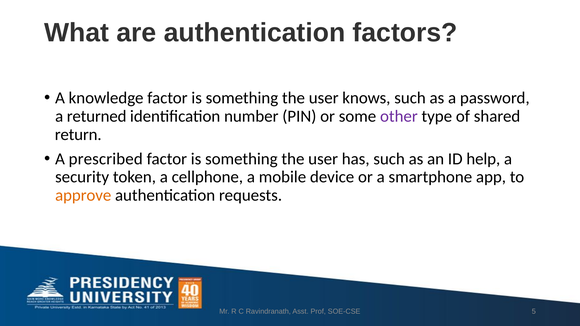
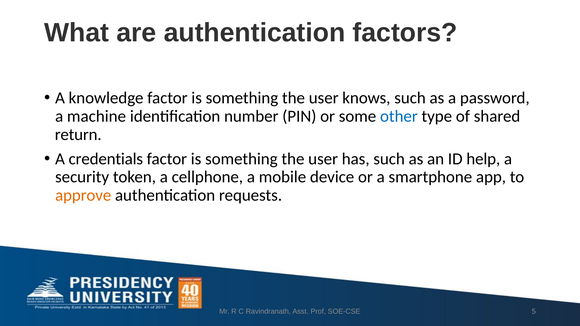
returned: returned -> machine
other colour: purple -> blue
prescribed: prescribed -> credentials
